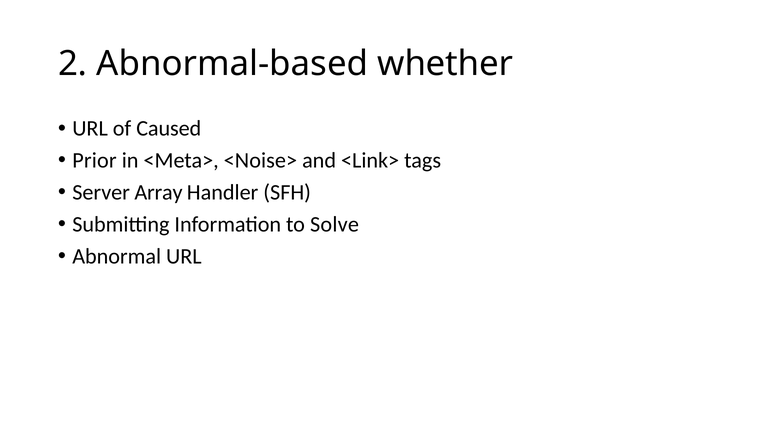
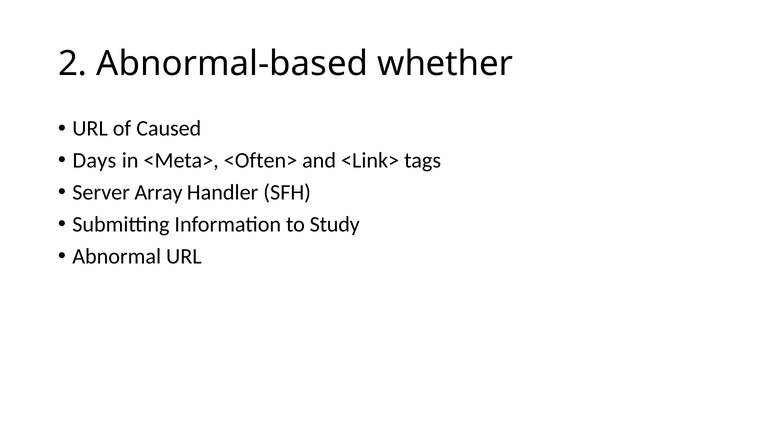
Prior: Prior -> Days
<Noise>: <Noise> -> <Often>
Solve: Solve -> Study
